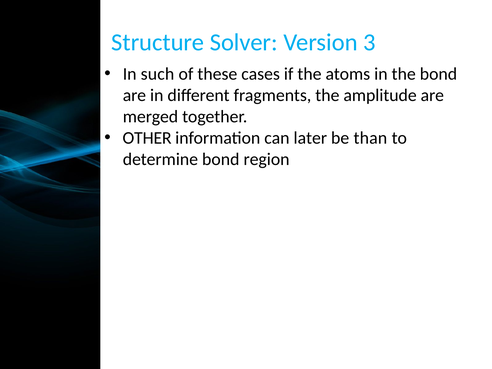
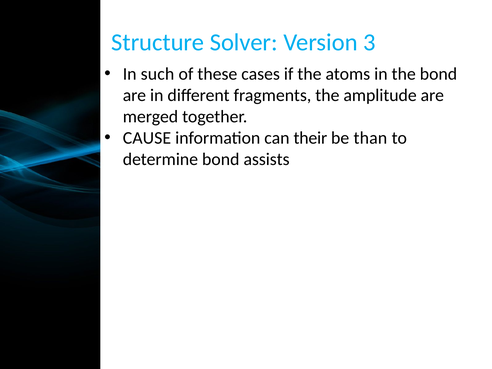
OTHER: OTHER -> CAUSE
later: later -> their
region: region -> assists
